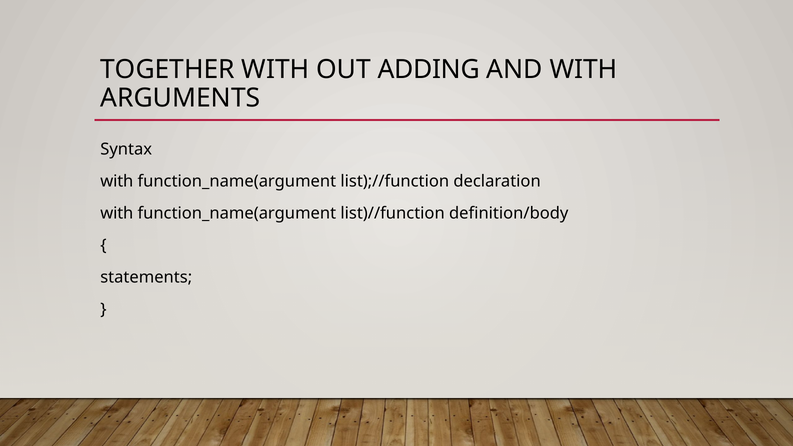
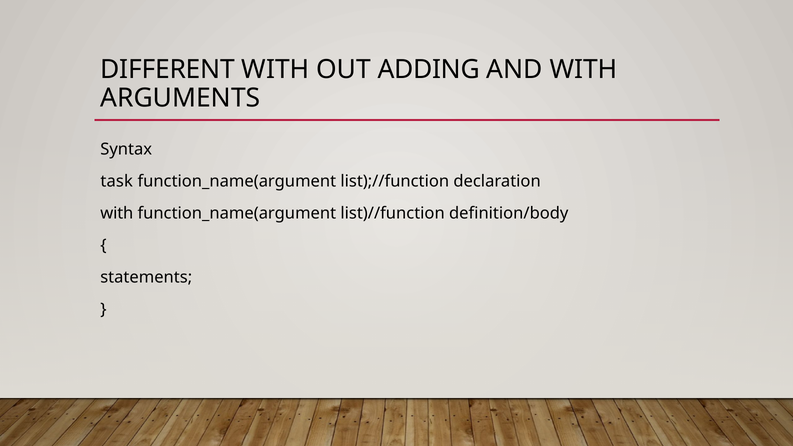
TOGETHER: TOGETHER -> DIFFERENT
with at (117, 181): with -> task
